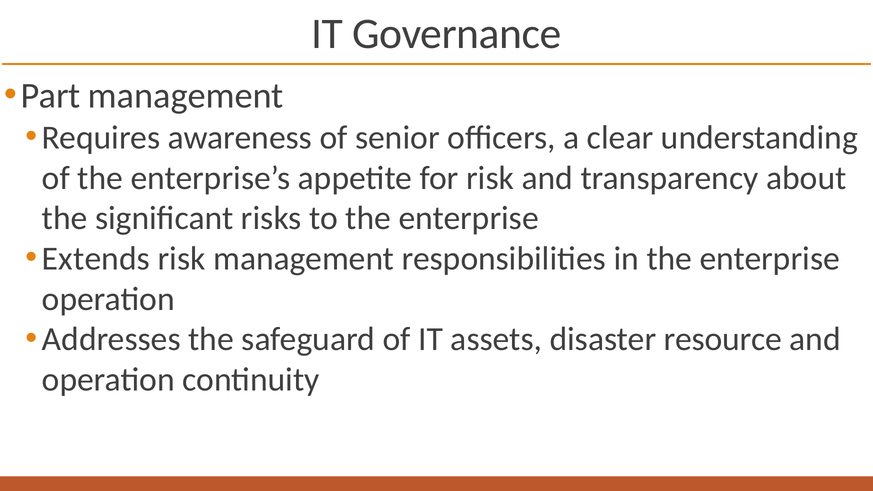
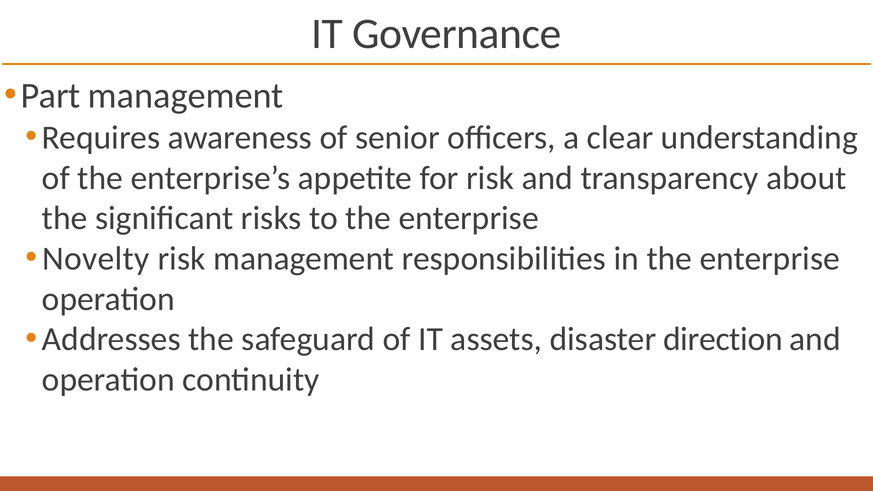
Extends: Extends -> Novelty
resource: resource -> direction
